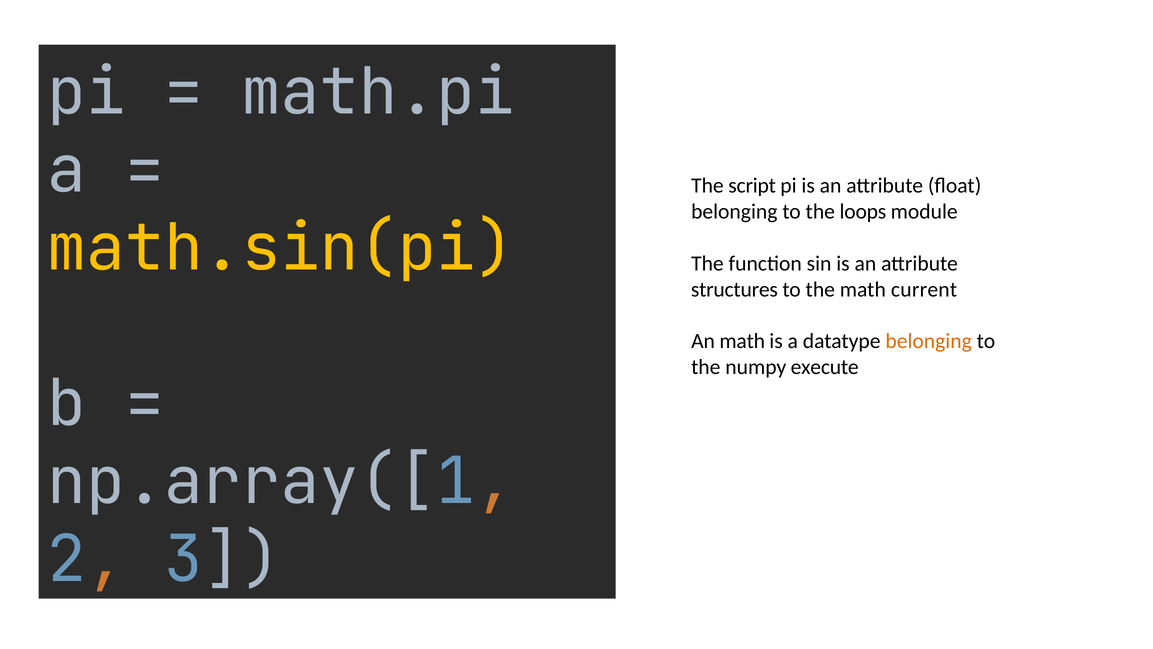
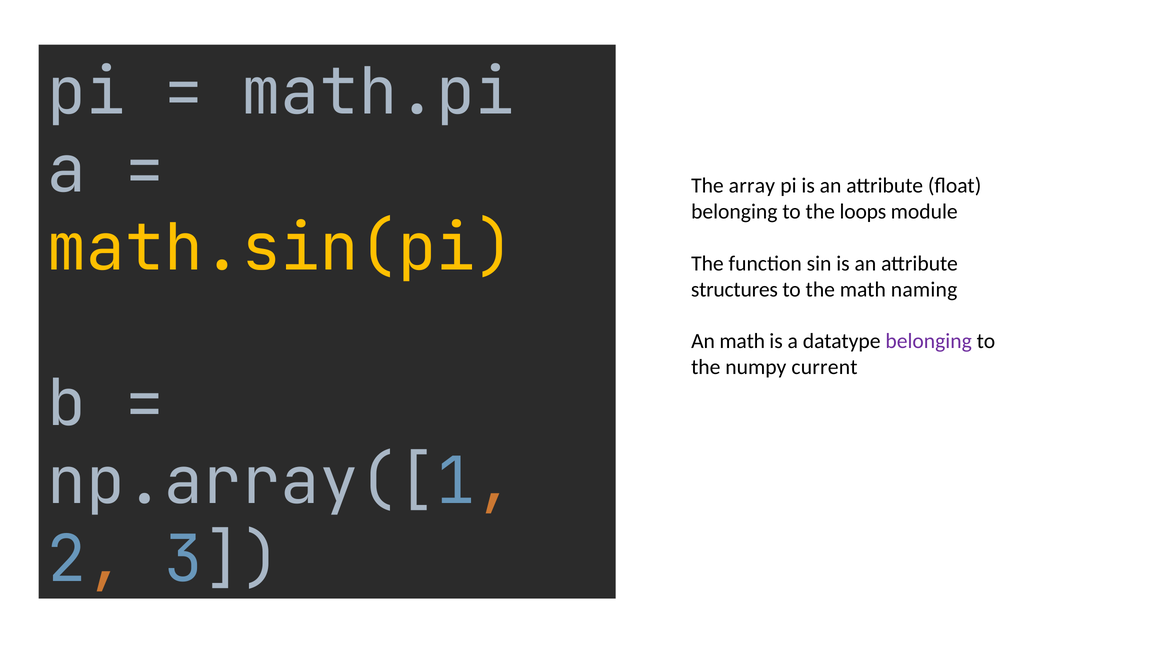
script: script -> array
current: current -> naming
belonging at (929, 341) colour: orange -> purple
execute: execute -> current
